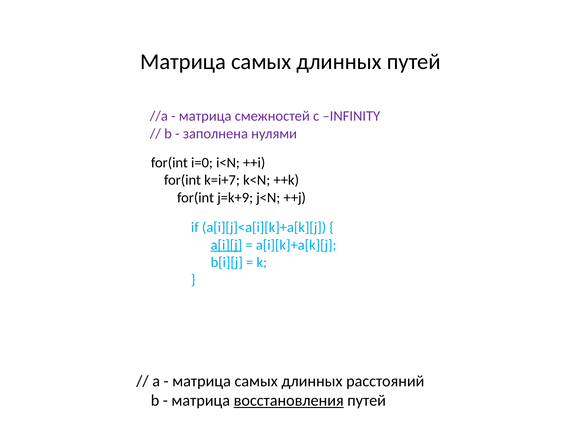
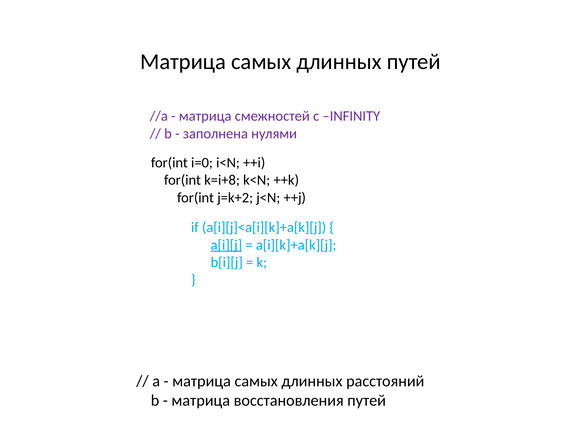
k=i+7: k=i+7 -> k=i+8
j=k+9: j=k+9 -> j=k+2
восстановления underline: present -> none
